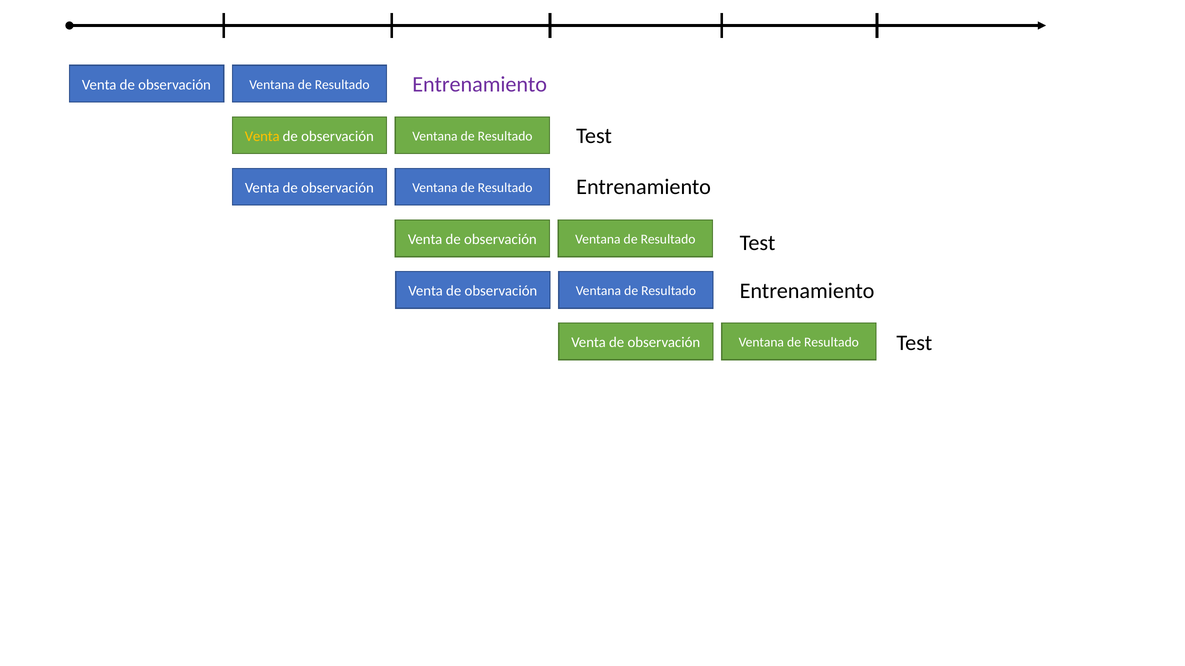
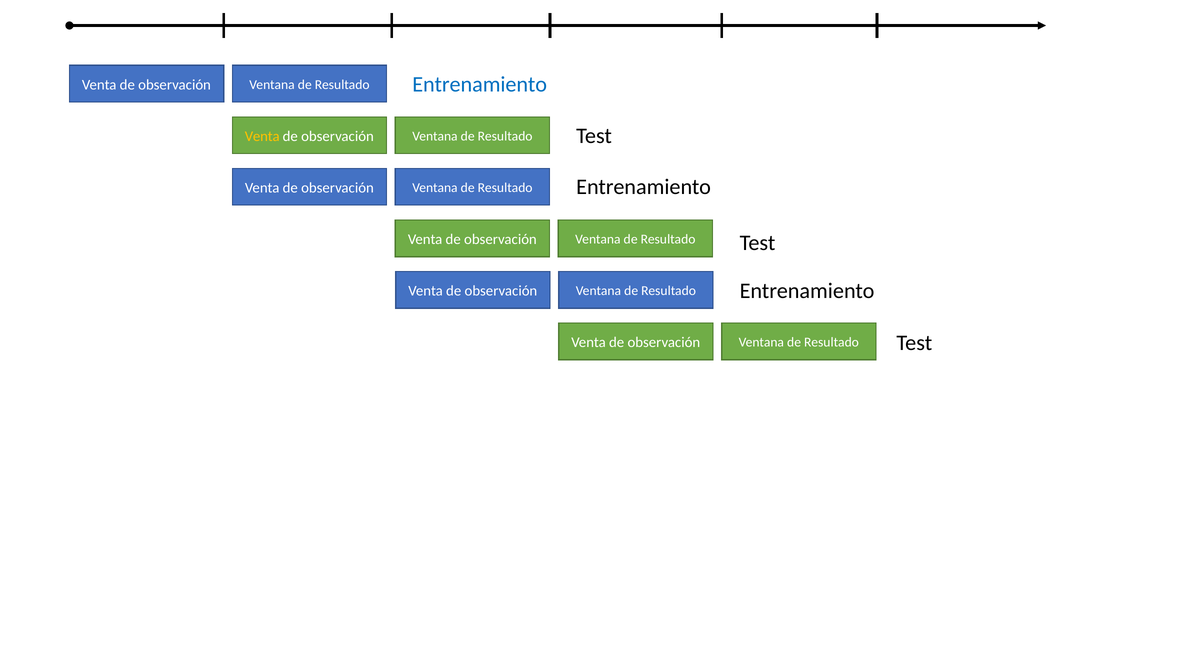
Entrenamiento at (480, 85) colour: purple -> blue
